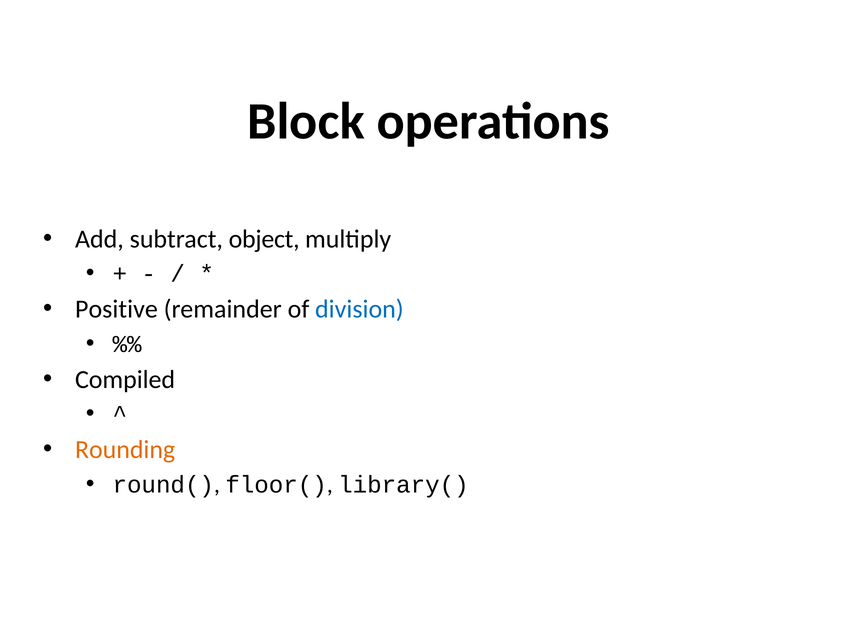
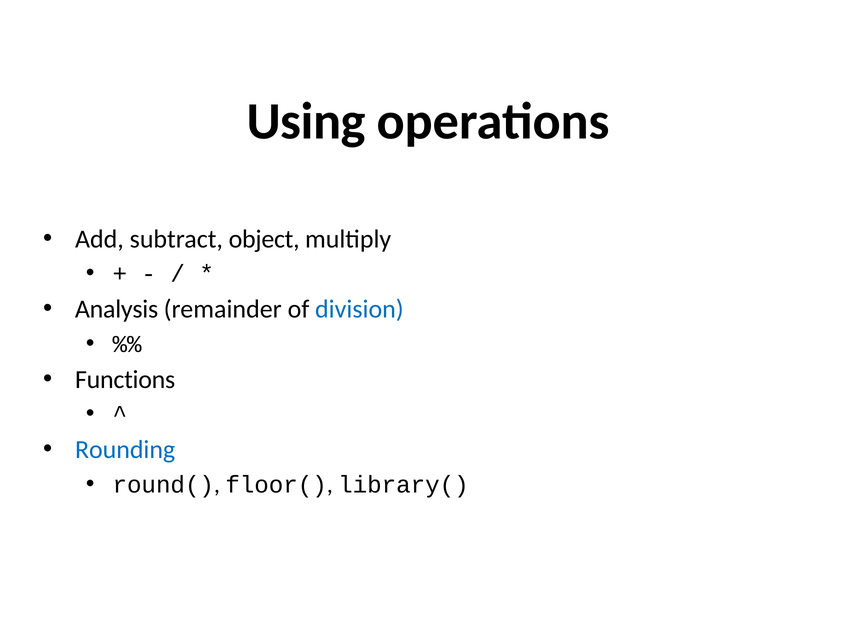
Block: Block -> Using
Positive: Positive -> Analysis
Compiled: Compiled -> Functions
Rounding colour: orange -> blue
